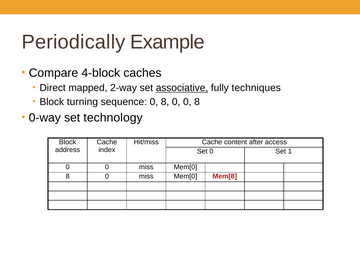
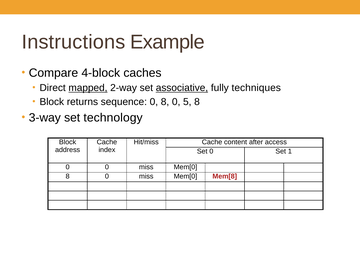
Periodically: Periodically -> Instructions
mapped underline: none -> present
turning: turning -> returns
8 0 0: 0 -> 5
0-way: 0-way -> 3-way
